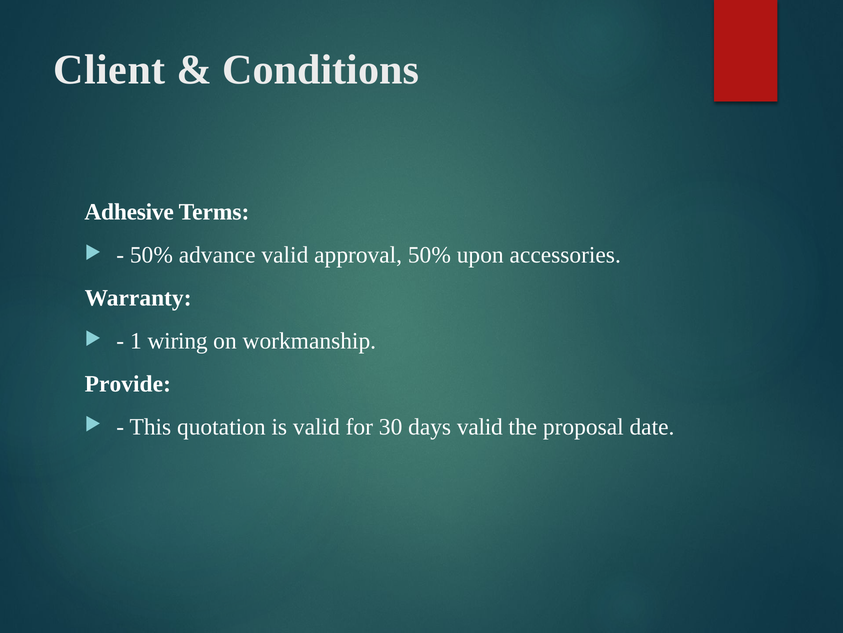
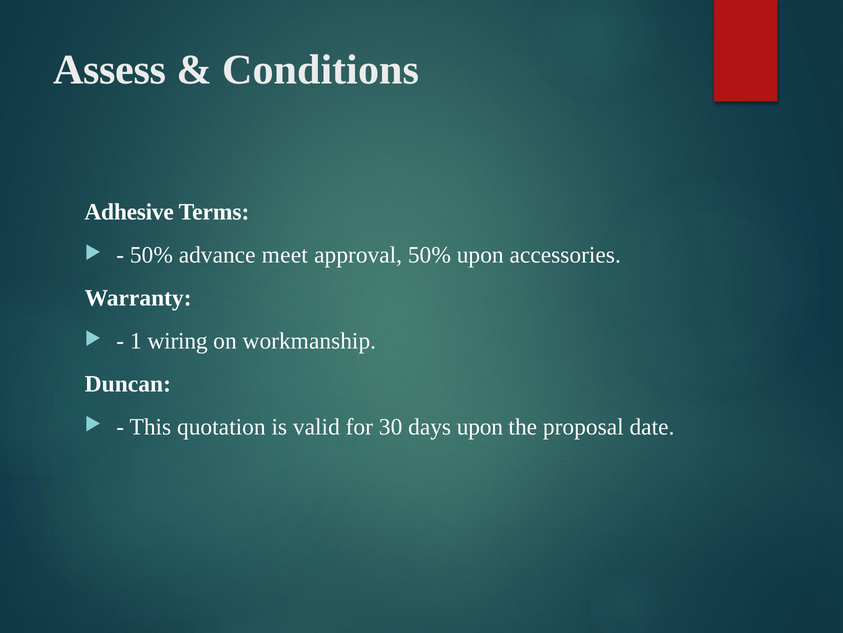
Client: Client -> Assess
advance valid: valid -> meet
Provide: Provide -> Duncan
days valid: valid -> upon
